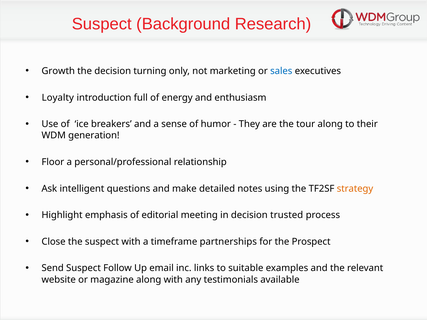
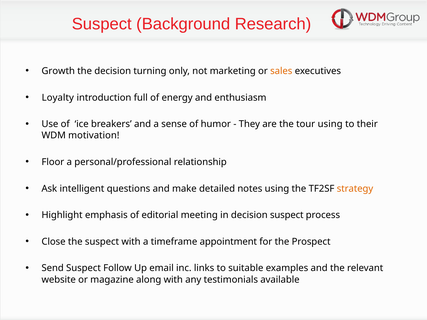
sales colour: blue -> orange
tour along: along -> using
generation: generation -> motivation
decision trusted: trusted -> suspect
partnerships: partnerships -> appointment
